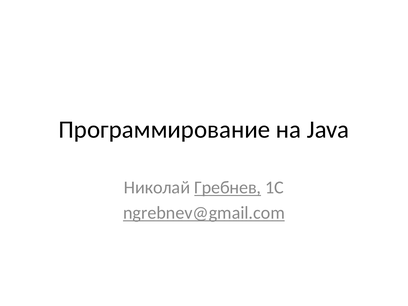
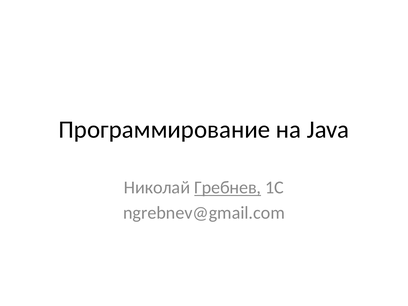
ngrebnev@gmail.com underline: present -> none
